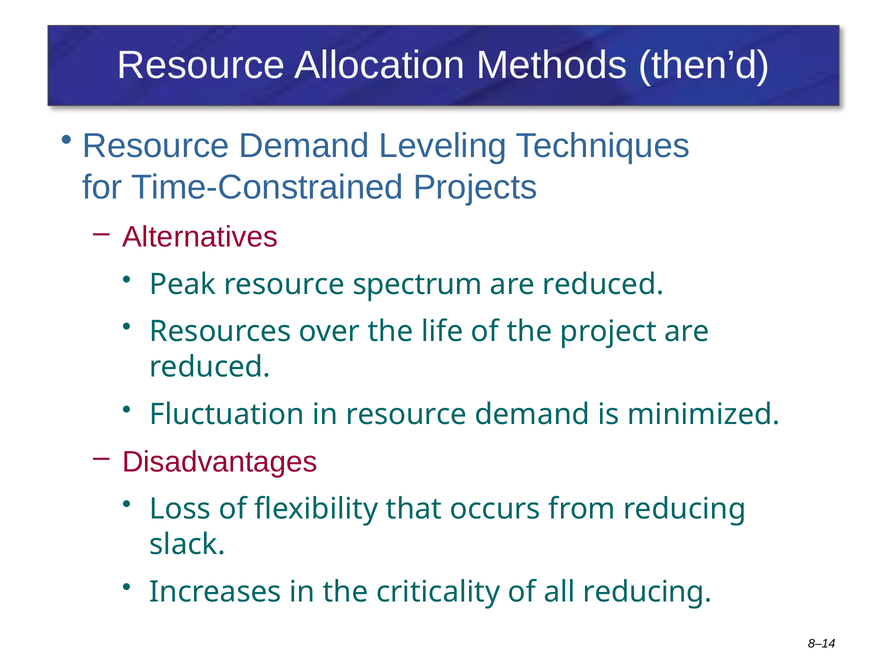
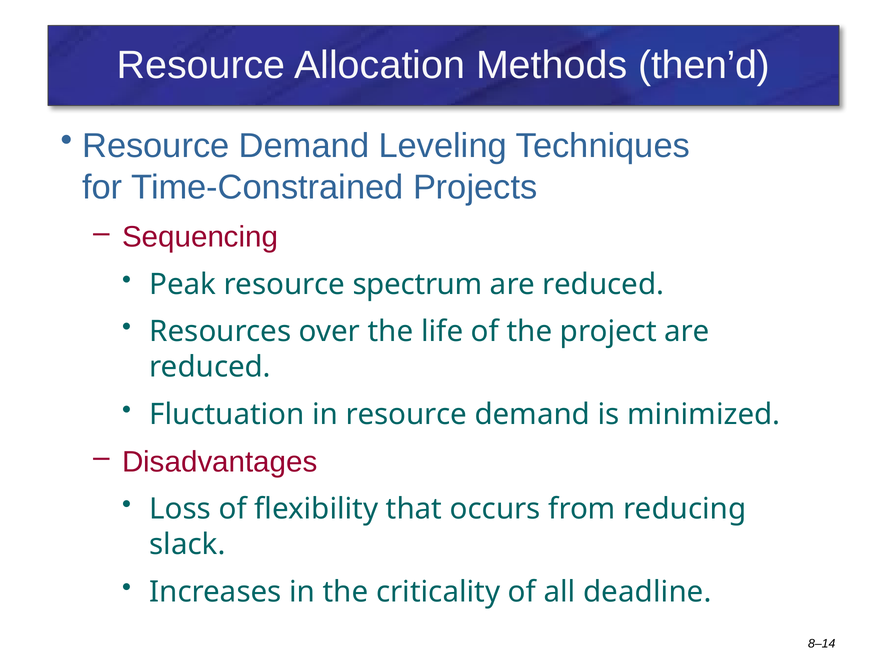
Alternatives: Alternatives -> Sequencing
all reducing: reducing -> deadline
